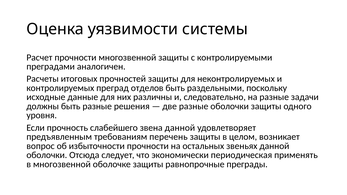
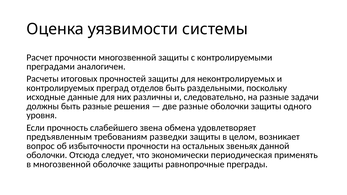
звена данной: данной -> обмена
перечень: перечень -> разведки
